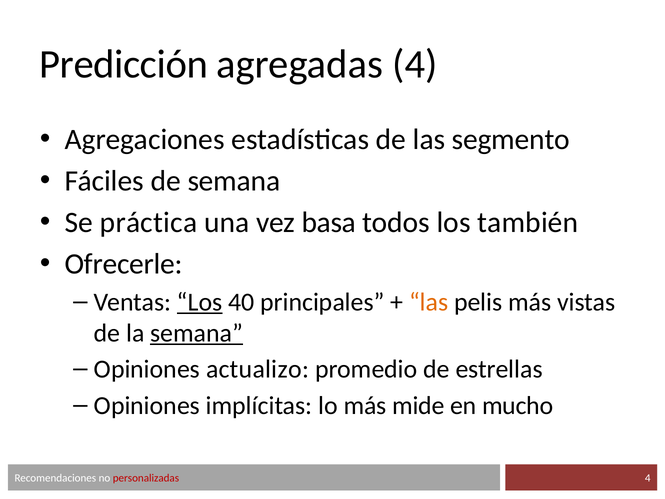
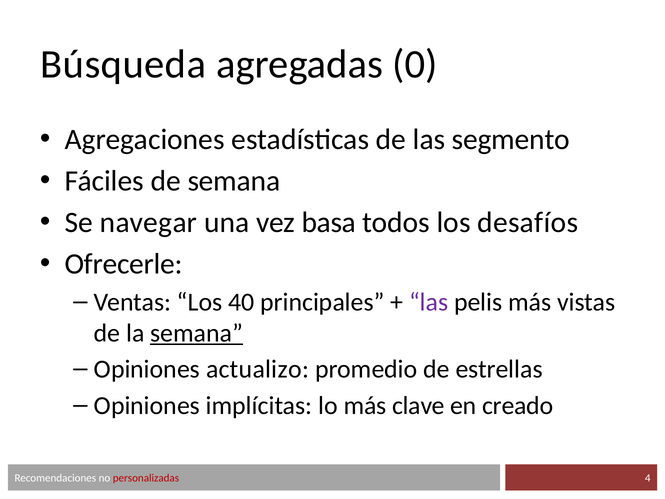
Predicción: Predicción -> Búsqueda
agregadas 4: 4 -> 0
práctica: práctica -> navegar
también: también -> desafíos
Los at (200, 302) underline: present -> none
las at (429, 302) colour: orange -> purple
mide: mide -> clave
mucho: mucho -> creado
